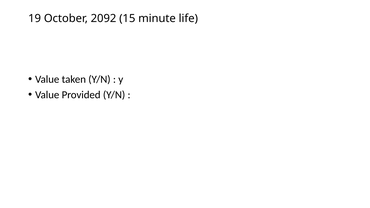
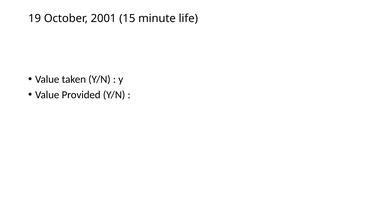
2092: 2092 -> 2001
